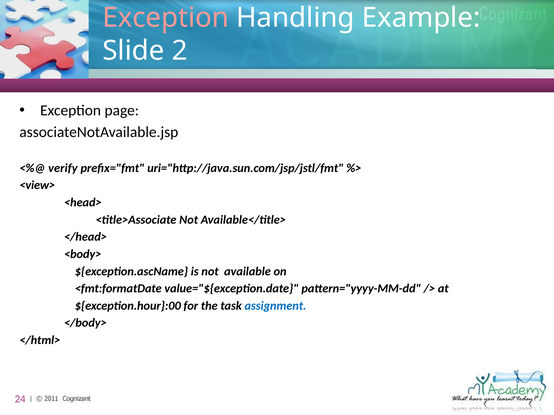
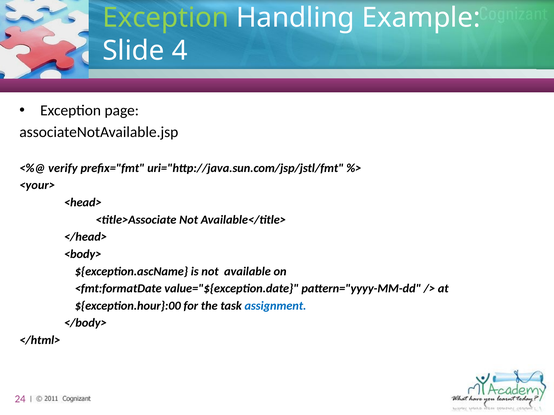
Exception at (166, 18) colour: pink -> light green
2: 2 -> 4
<view>: <view> -> <your>
